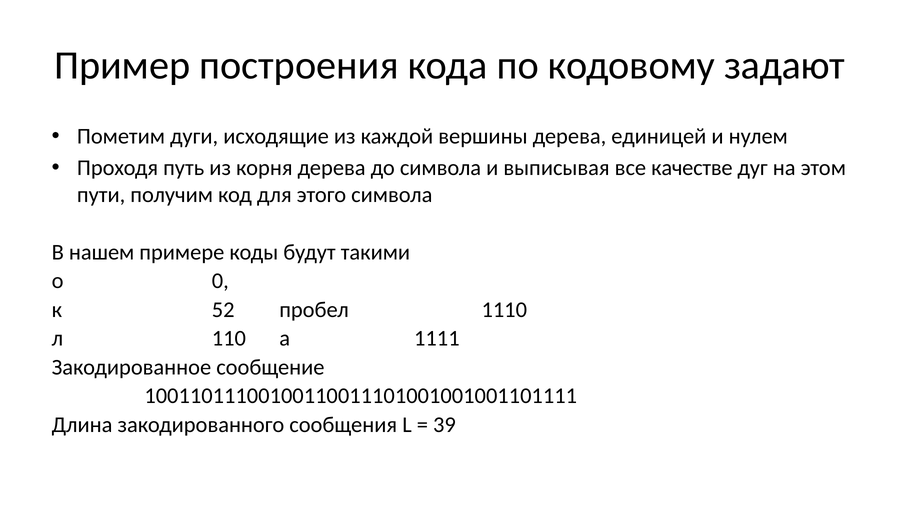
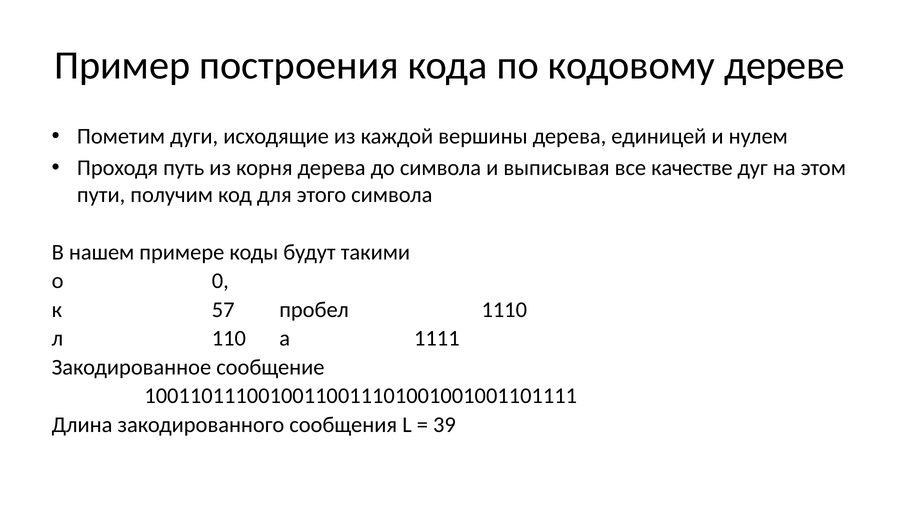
задают: задают -> дереве
52: 52 -> 57
